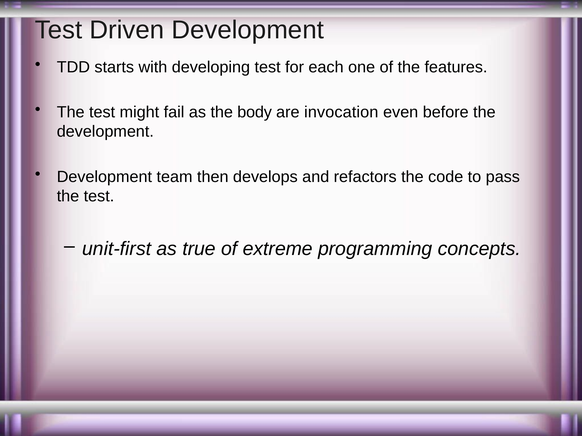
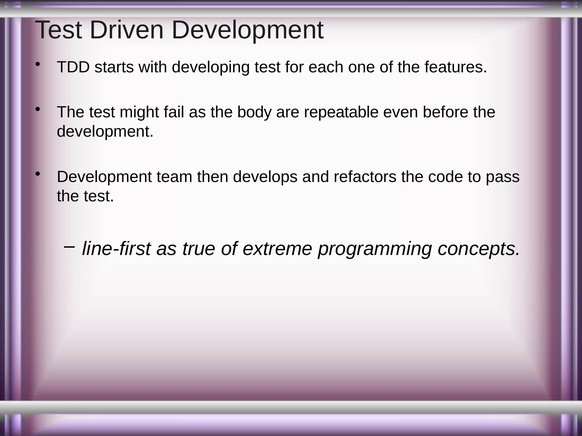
invocation: invocation -> repeatable
unit-first: unit-first -> line-first
